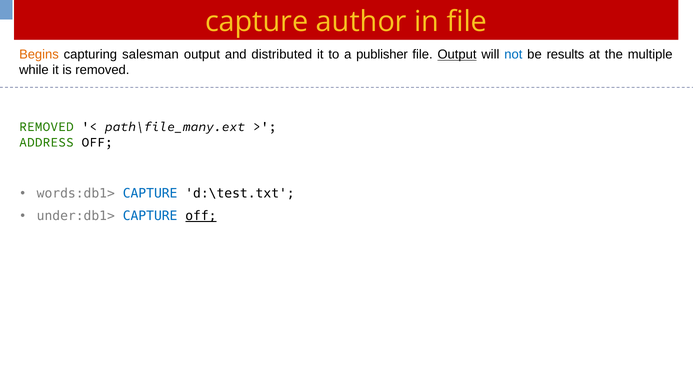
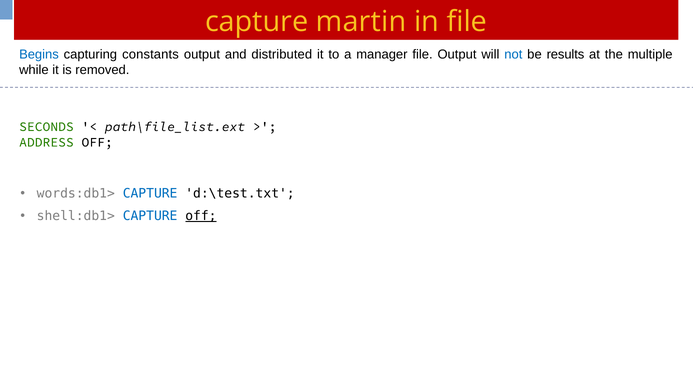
author: author -> martin
Begins colour: orange -> blue
salesman: salesman -> constants
publisher: publisher -> manager
Output at (457, 55) underline: present -> none
REMOVED at (46, 127): REMOVED -> SECONDS
path\file_many.ext: path\file_many.ext -> path\file_list.ext
under:db1>: under:db1> -> shell:db1>
